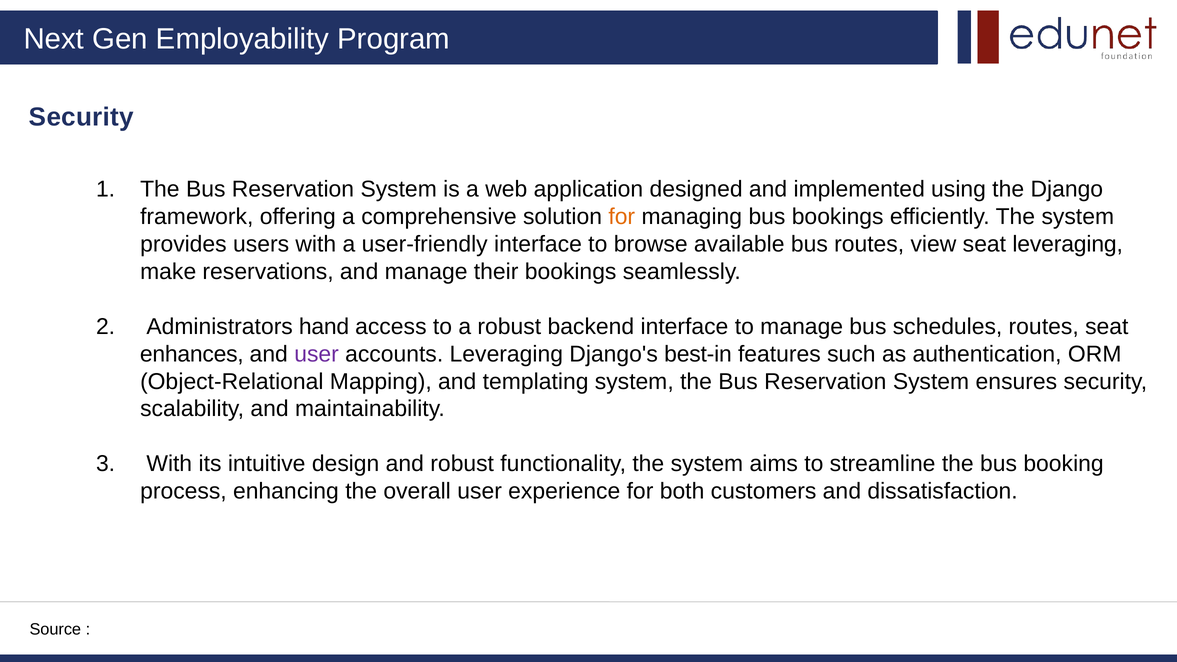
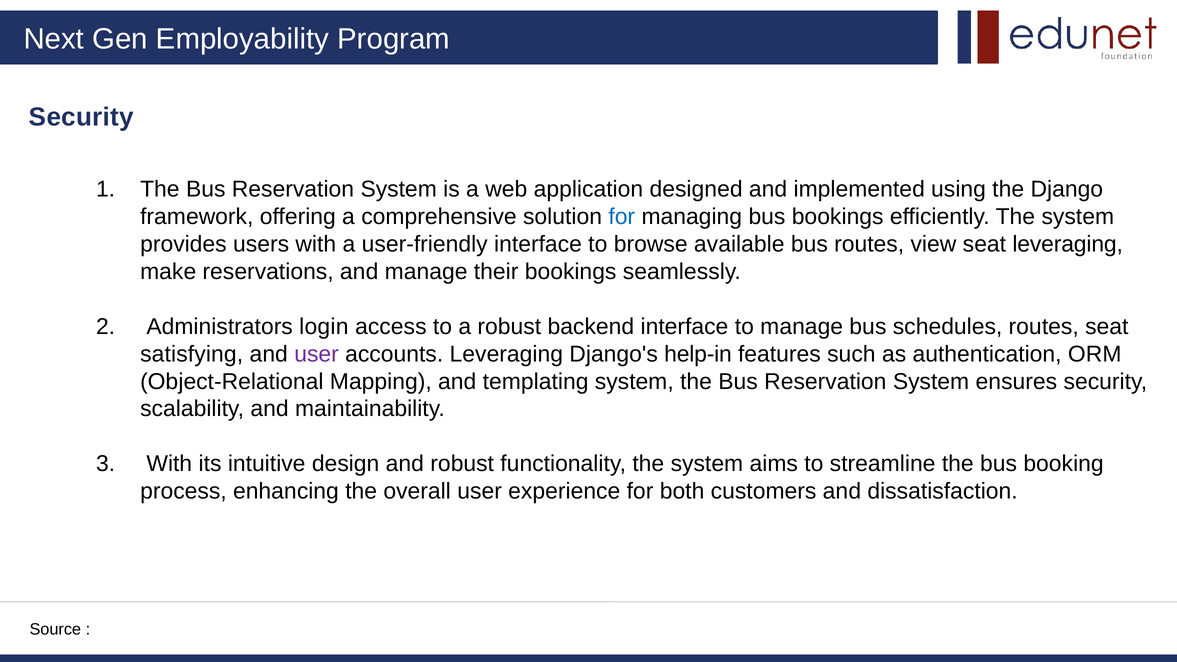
for at (622, 217) colour: orange -> blue
hand: hand -> login
enhances: enhances -> satisfying
best-in: best-in -> help-in
